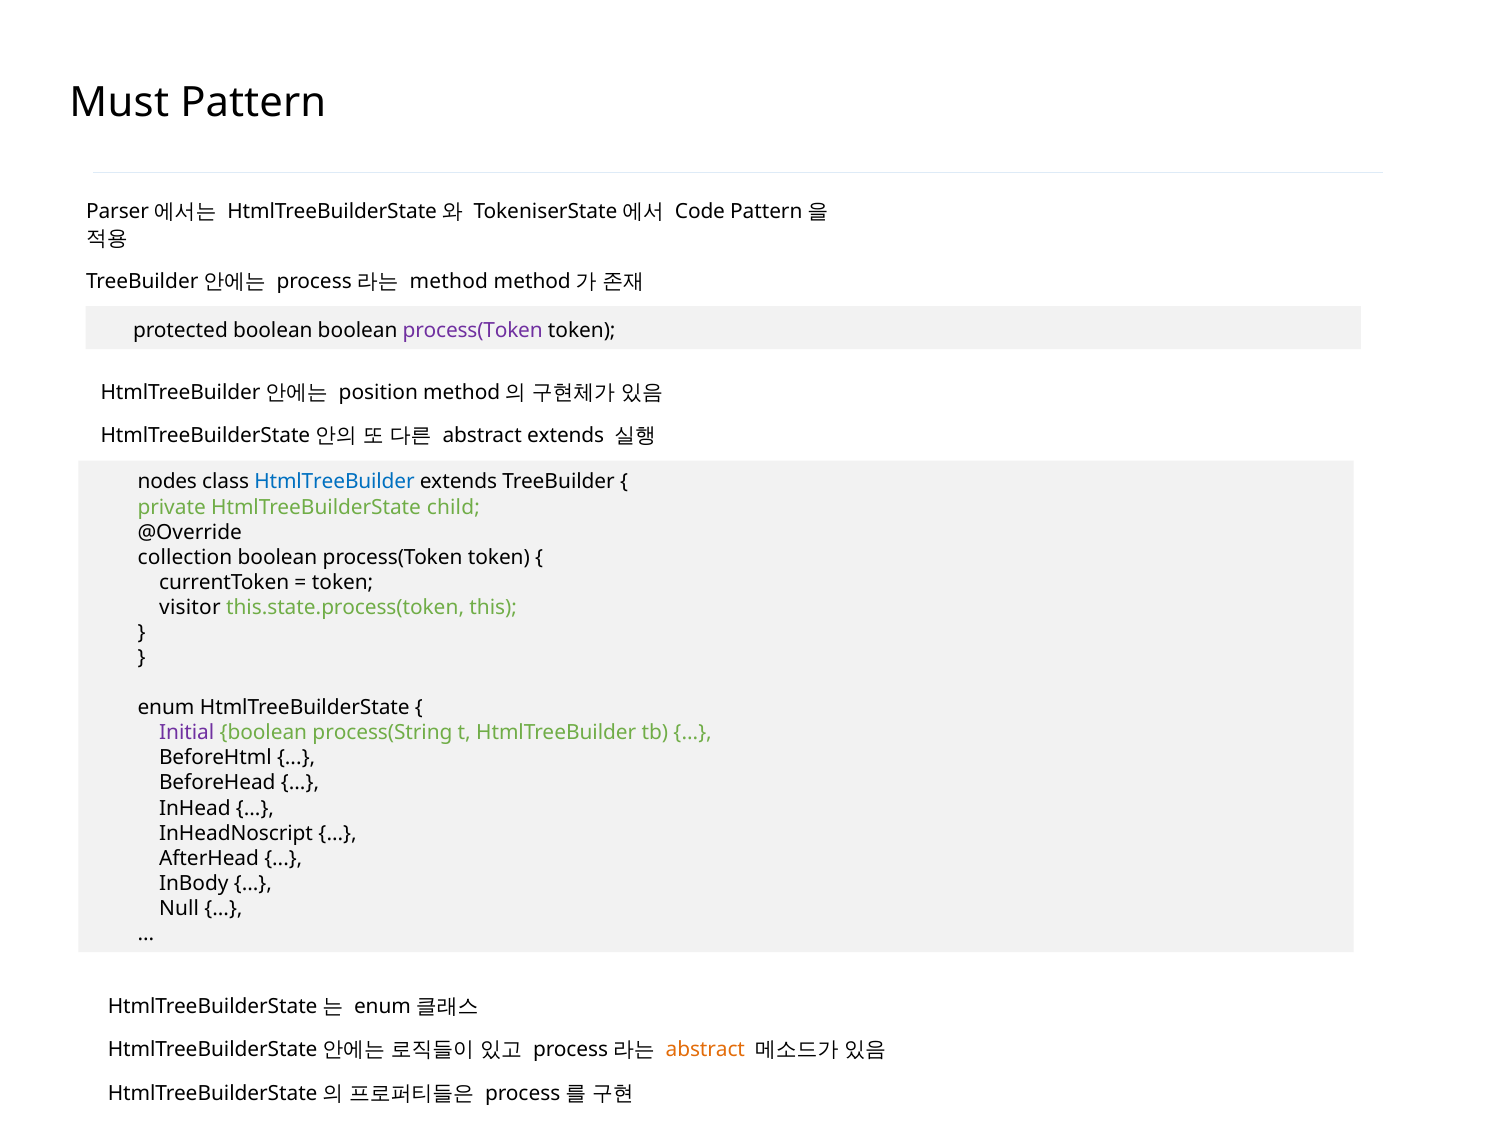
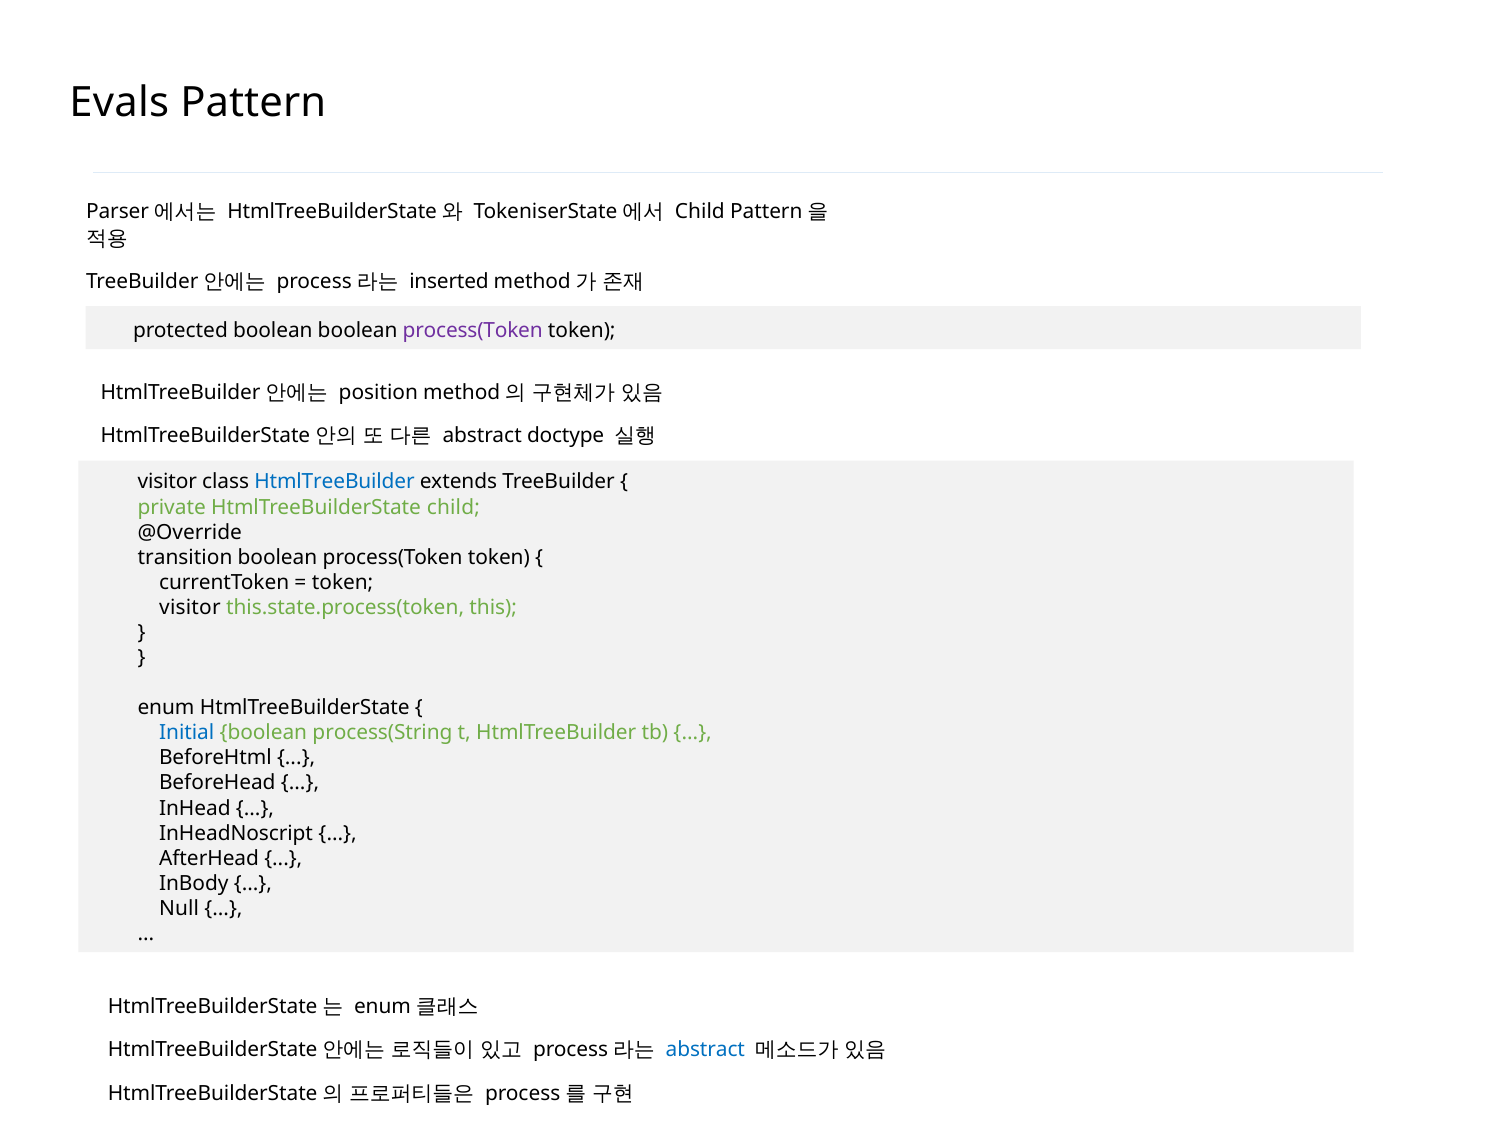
Must: Must -> Evals
Code at (700, 212): Code -> Child
method: method -> inserted
abstract extends: extends -> doctype
nodes at (167, 482): nodes -> visitor
collection: collection -> transition
Initial colour: purple -> blue
abstract at (705, 1050) colour: orange -> blue
